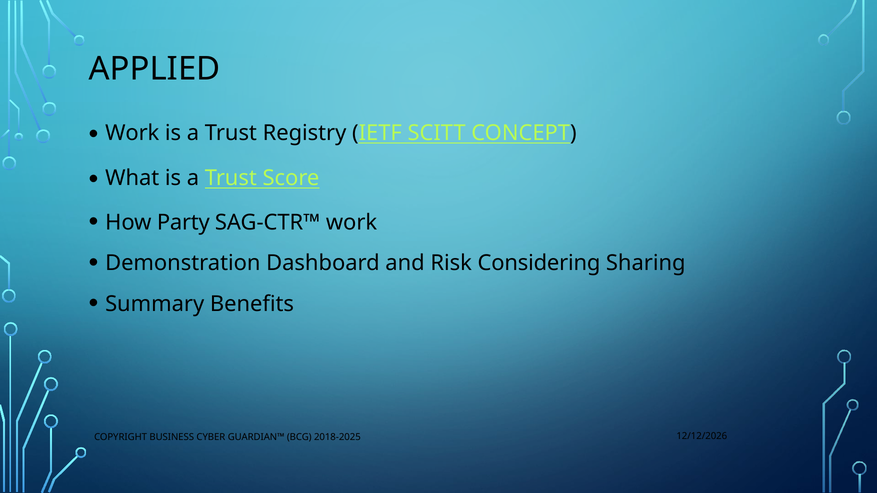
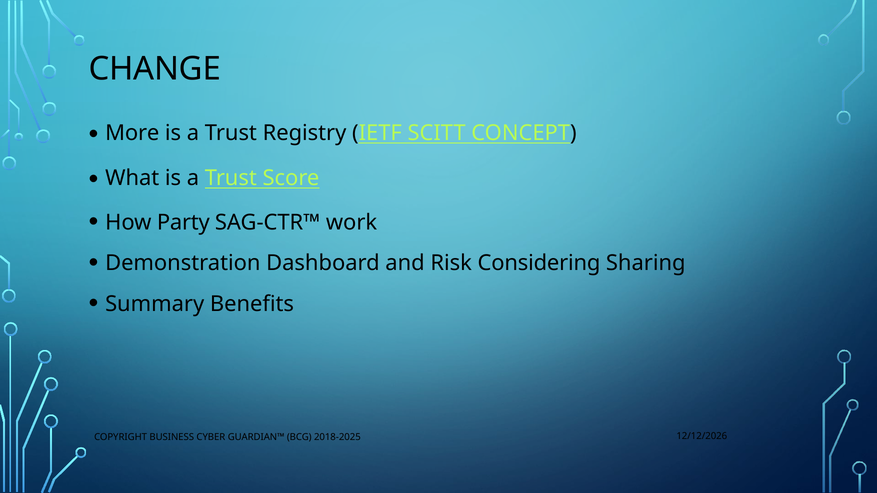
APPLIED: APPLIED -> CHANGE
Work at (132, 133): Work -> More
